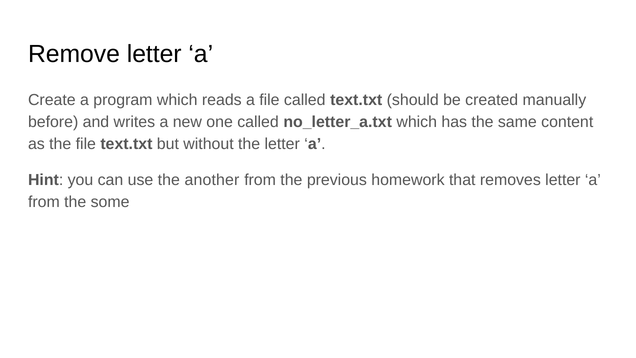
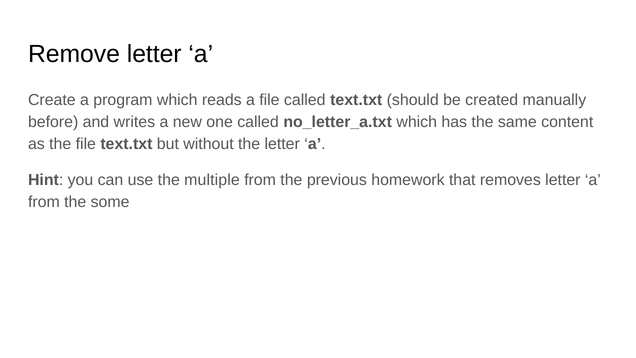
another: another -> multiple
